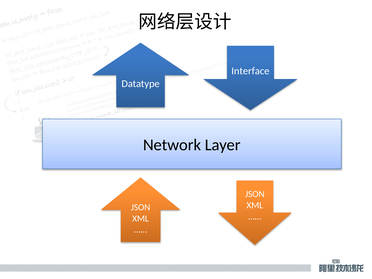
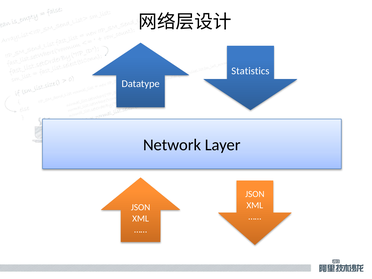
Interface: Interface -> Statistics
